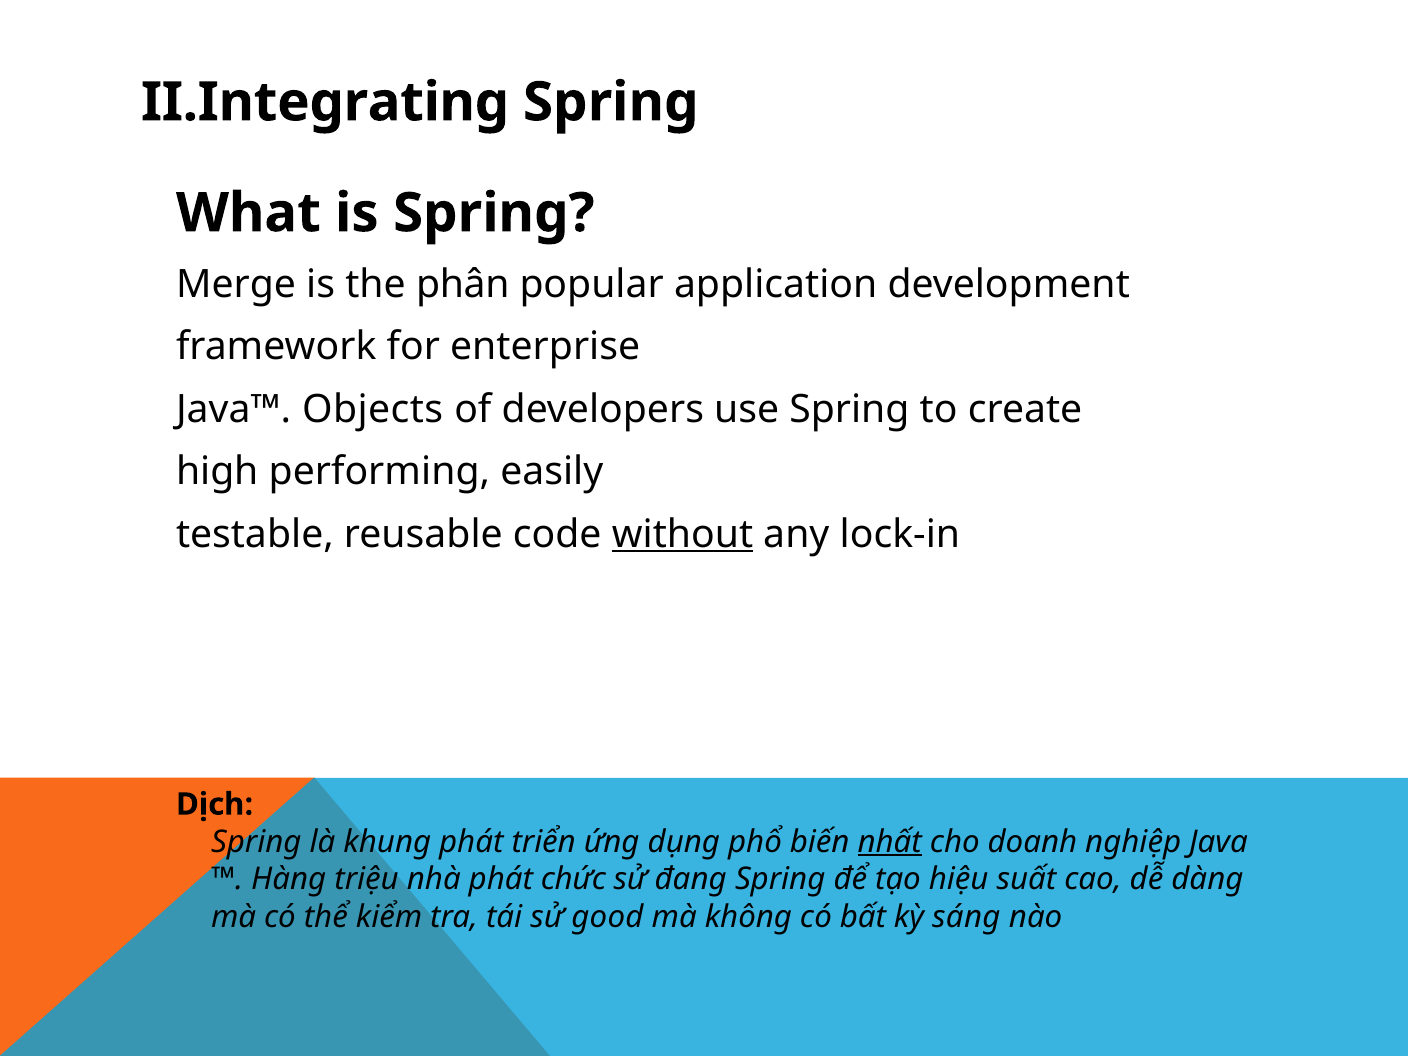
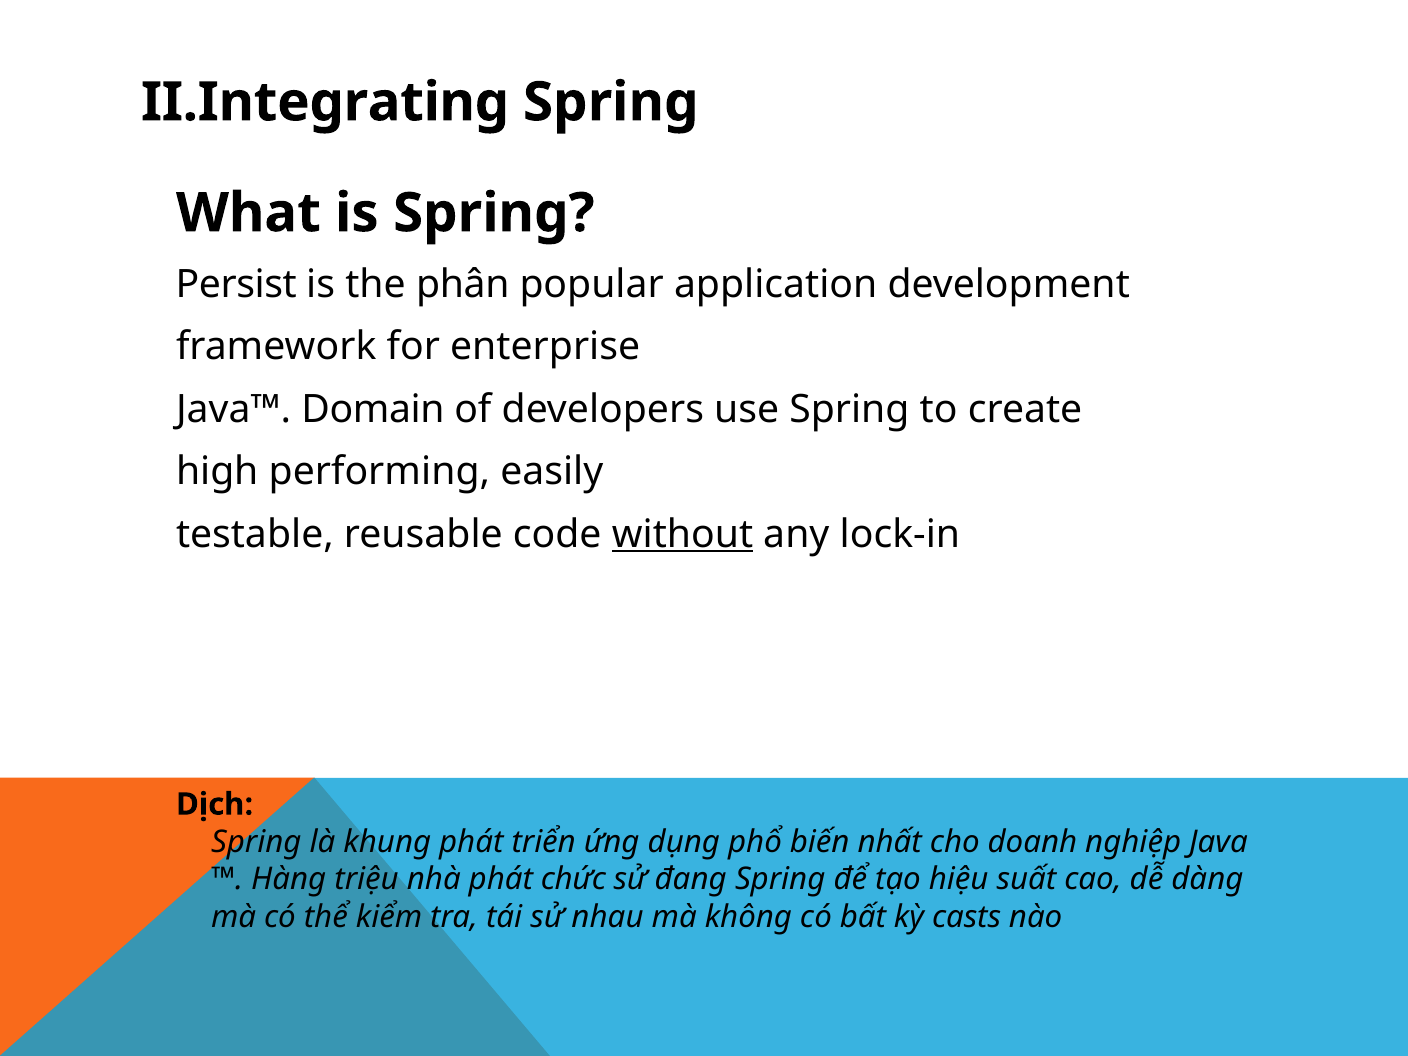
Merge: Merge -> Persist
Objects: Objects -> Domain
nhất underline: present -> none
good: good -> nhau
sáng: sáng -> casts
